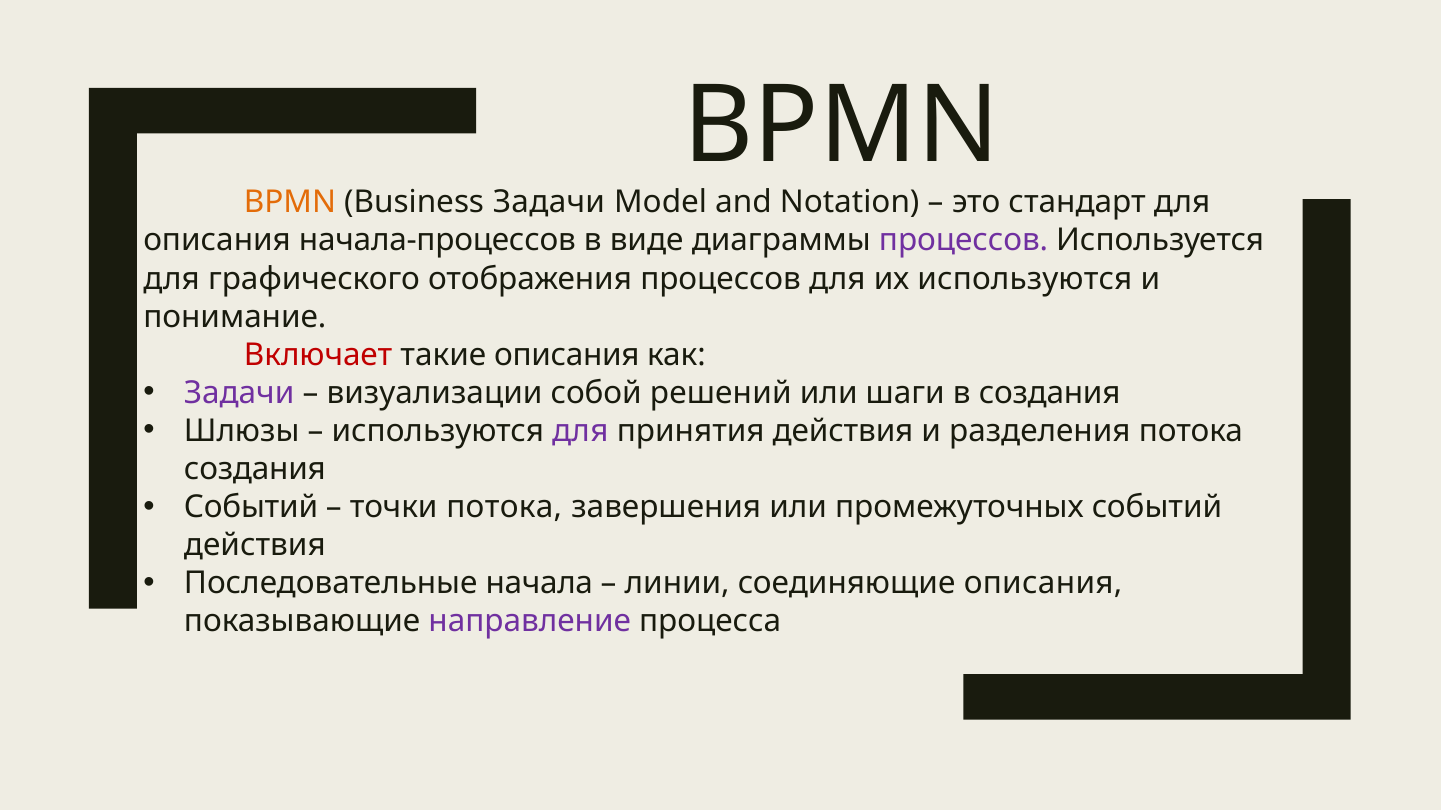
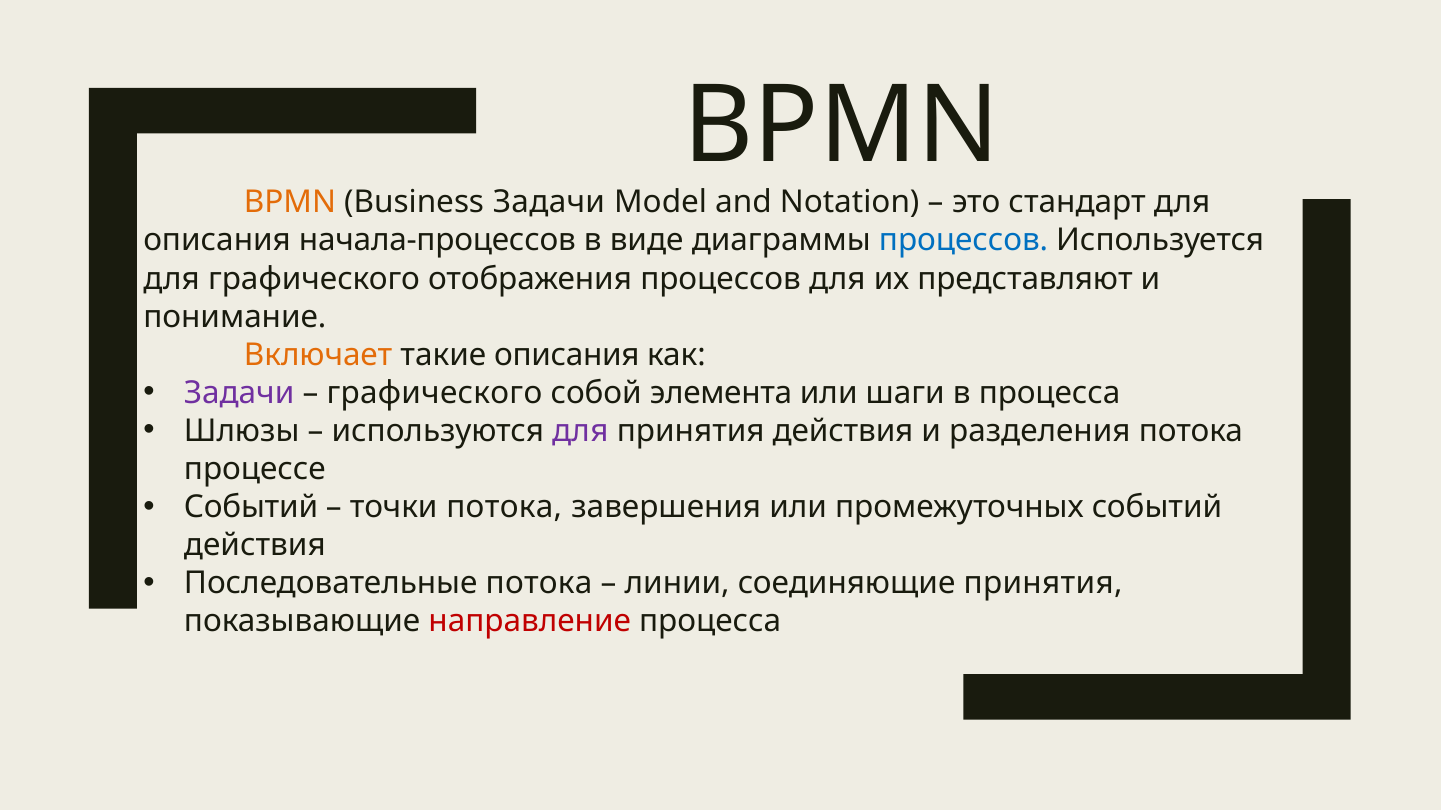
процессов at (964, 241) colour: purple -> blue
их используются: используются -> представляют
Включает colour: red -> orange
визуализации at (435, 393): визуализации -> графического
решений: решений -> элемента
в создания: создания -> процесса
создания at (255, 470): создания -> процессе
Последовательные начала: начала -> потока
соединяющие описания: описания -> принятия
направление colour: purple -> red
